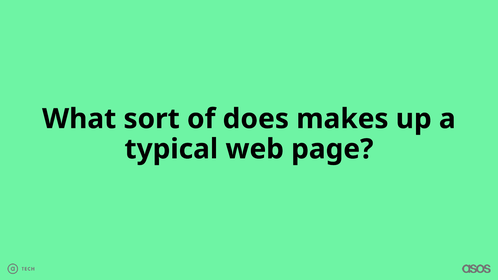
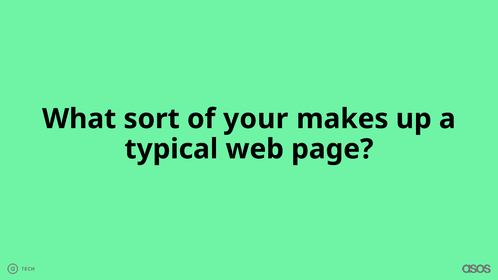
does: does -> your
